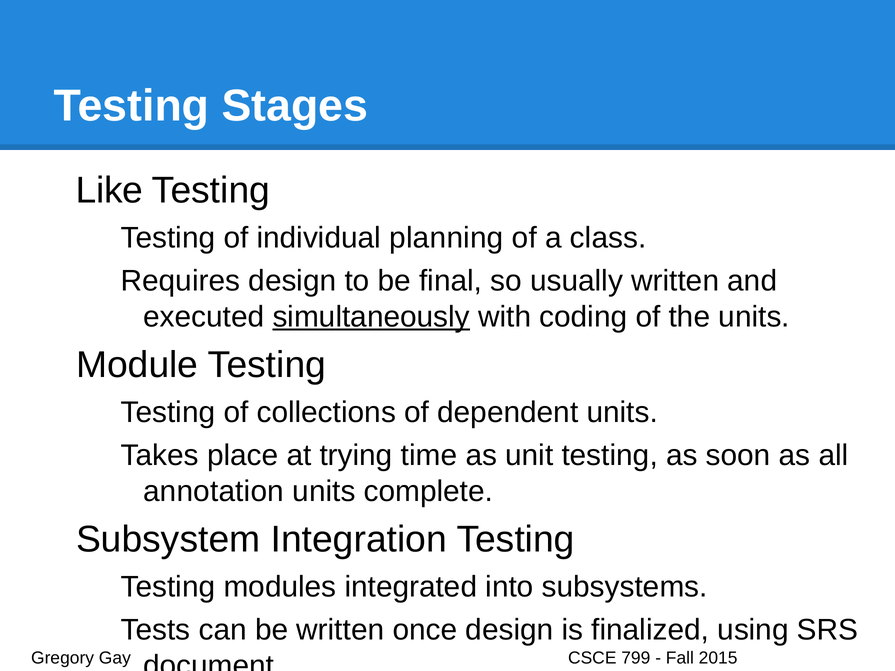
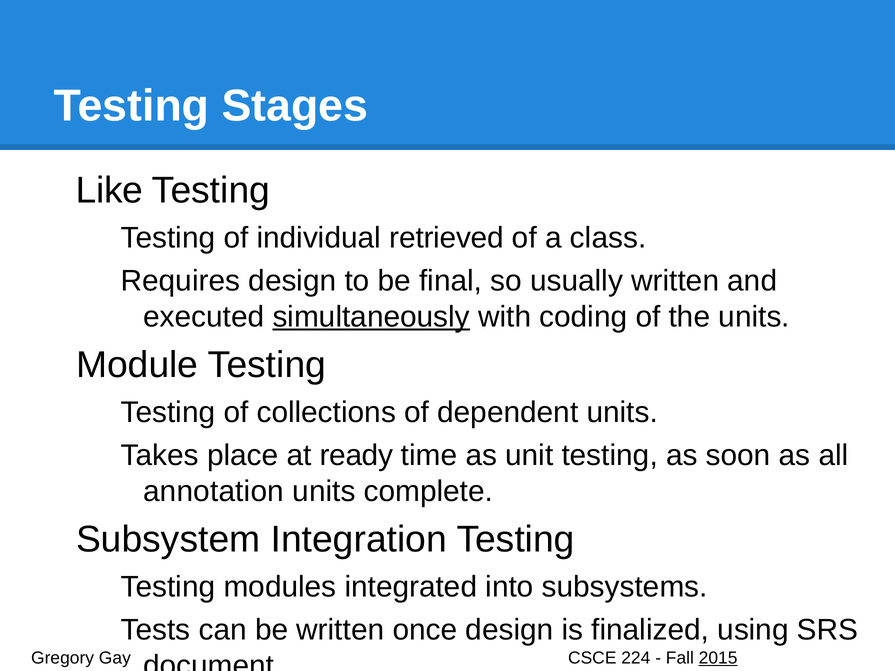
planning: planning -> retrieved
trying: trying -> ready
799: 799 -> 224
2015 underline: none -> present
